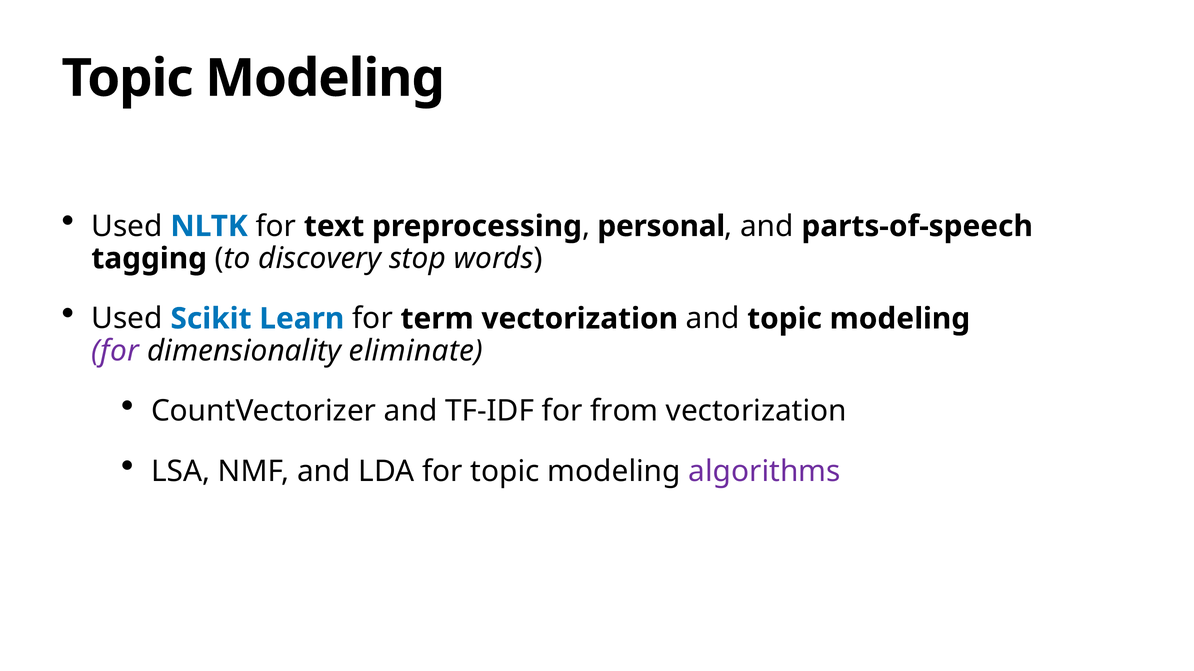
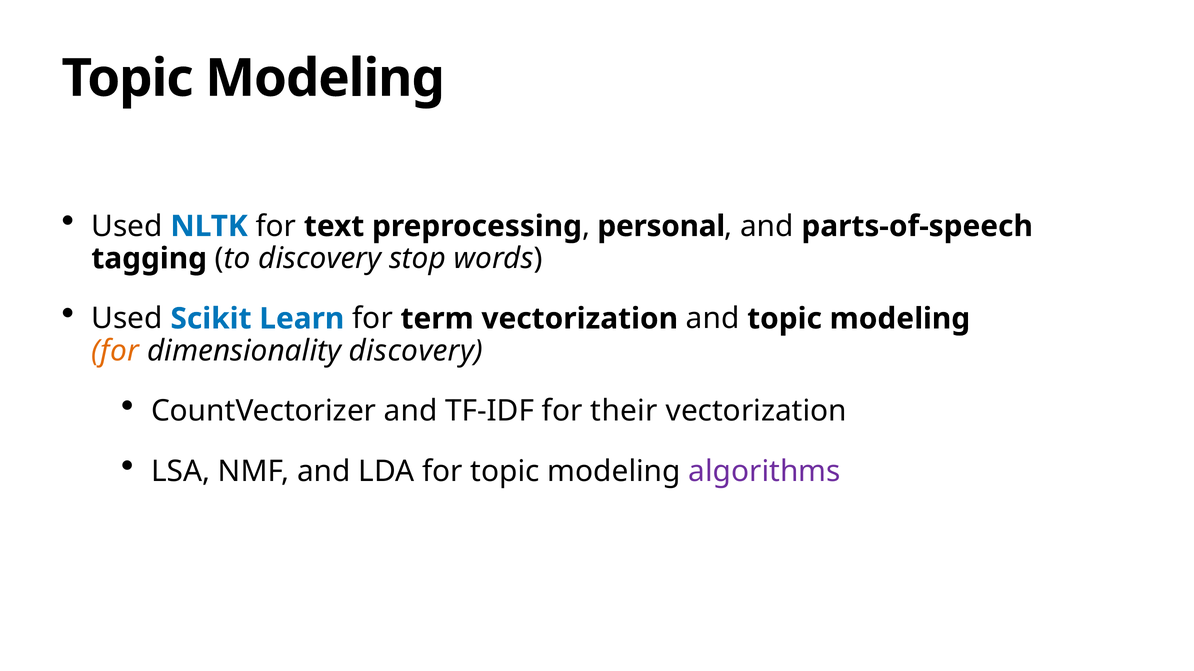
for at (115, 351) colour: purple -> orange
dimensionality eliminate: eliminate -> discovery
from: from -> their
